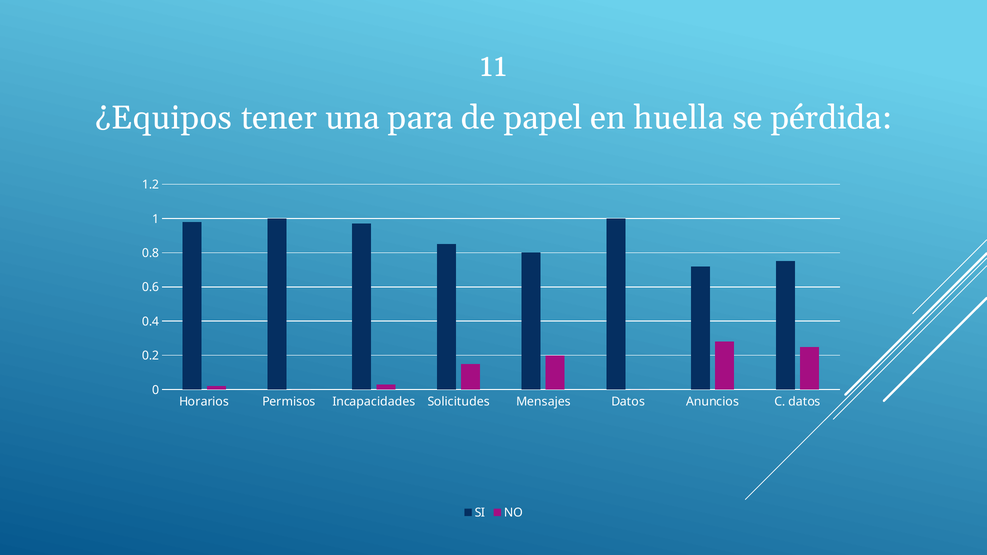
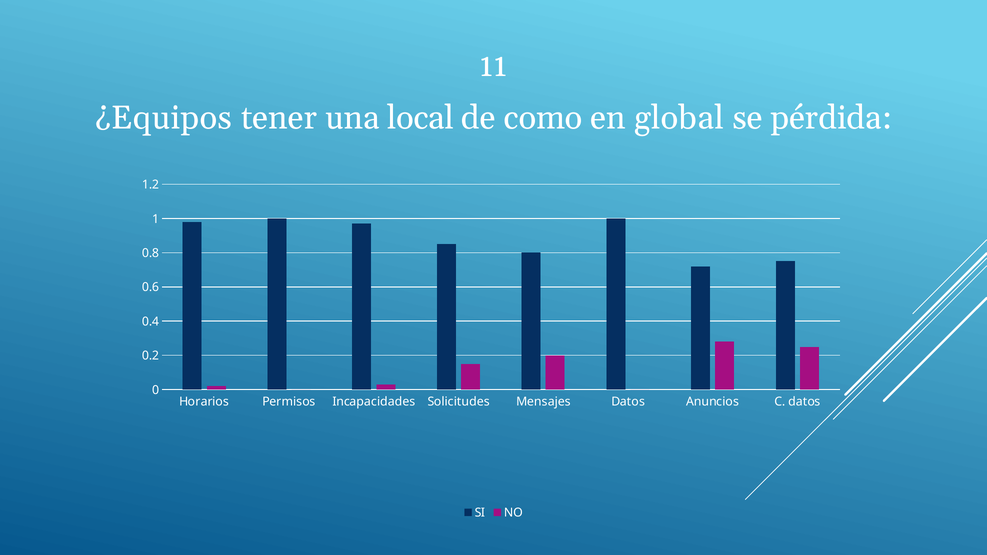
para: para -> local
papel: papel -> como
huella: huella -> global
